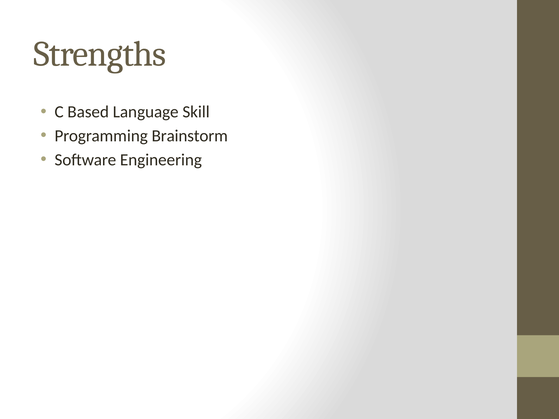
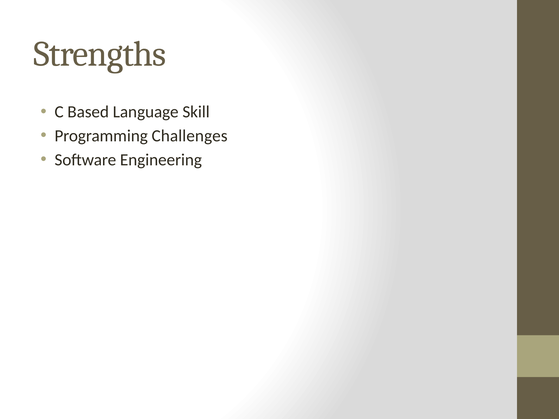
Brainstorm: Brainstorm -> Challenges
